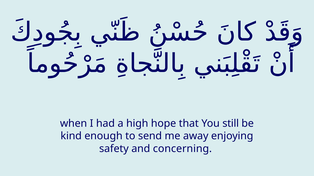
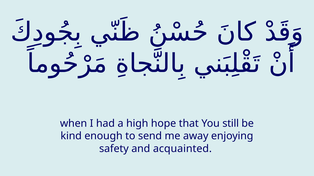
concerning: concerning -> acquainted
